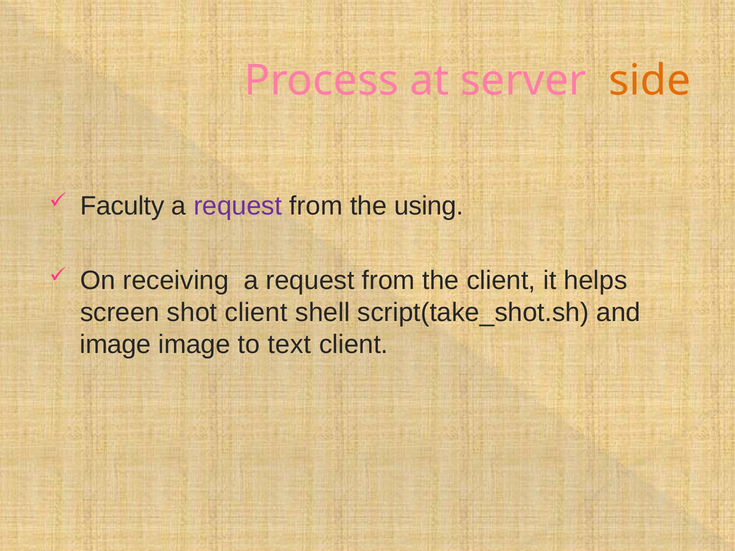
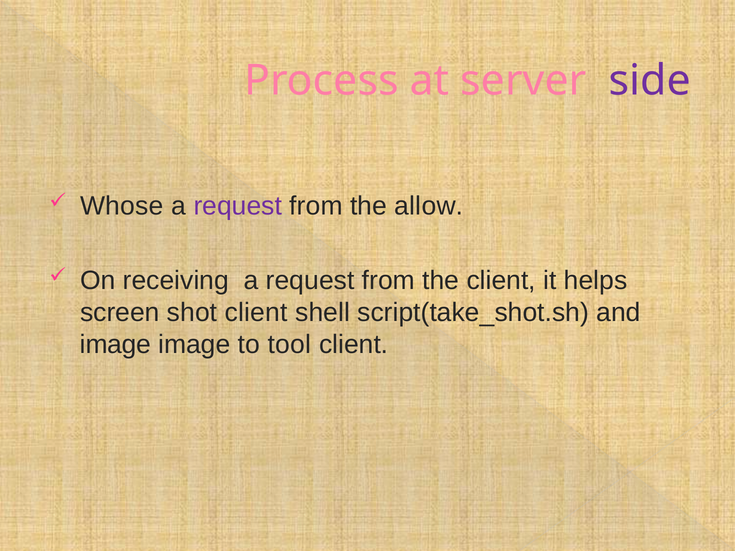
side colour: orange -> purple
Faculty: Faculty -> Whose
using: using -> allow
text: text -> tool
